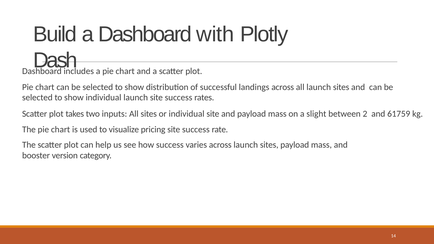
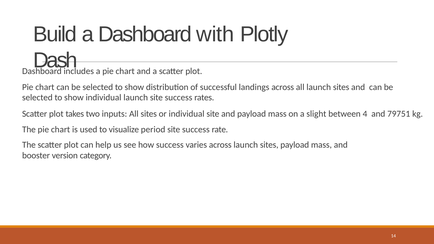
2: 2 -> 4
61759: 61759 -> 79751
pricing: pricing -> period
